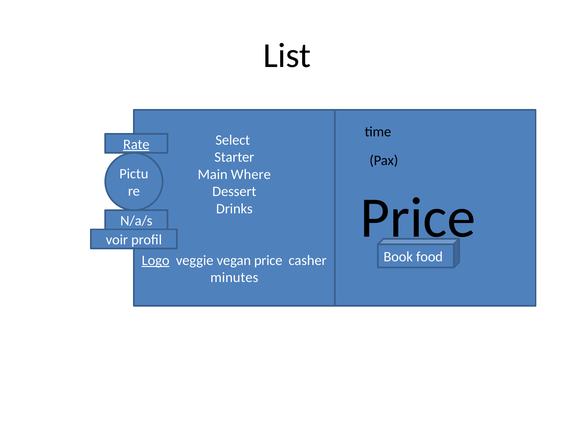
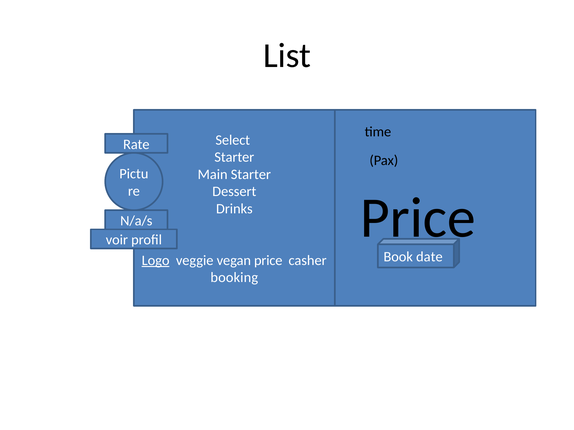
Rate underline: present -> none
Main Where: Where -> Starter
food: food -> date
minutes: minutes -> booking
